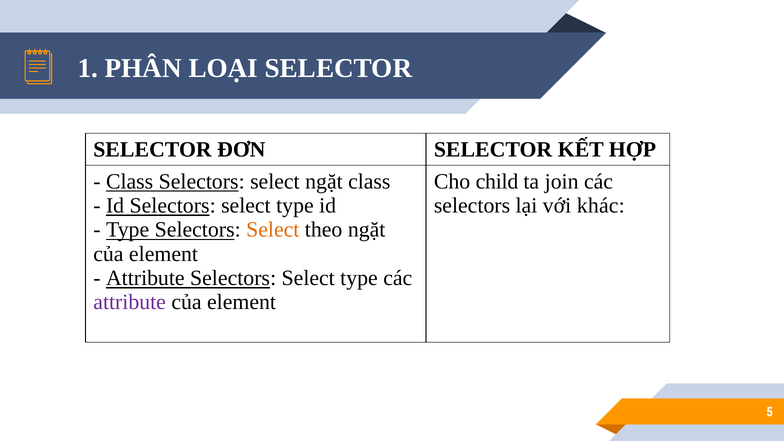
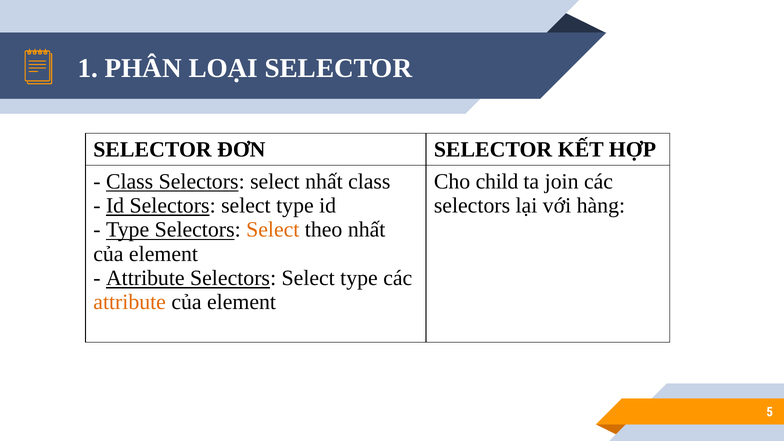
select ngặt: ngặt -> nhất
khác: khác -> hàng
theo ngặt: ngặt -> nhất
attribute at (130, 302) colour: purple -> orange
